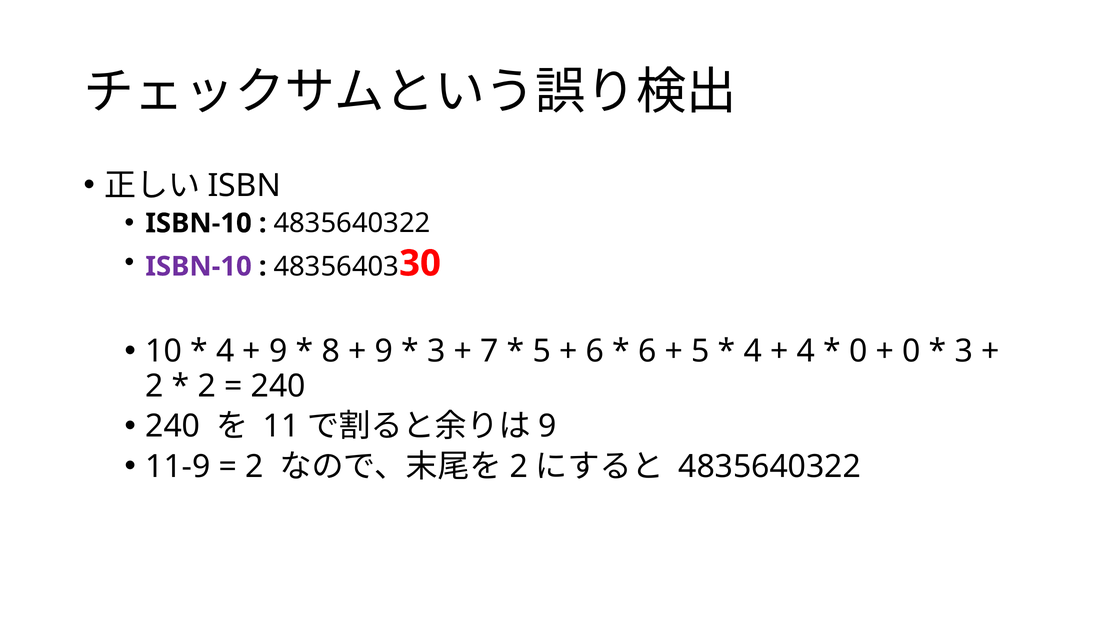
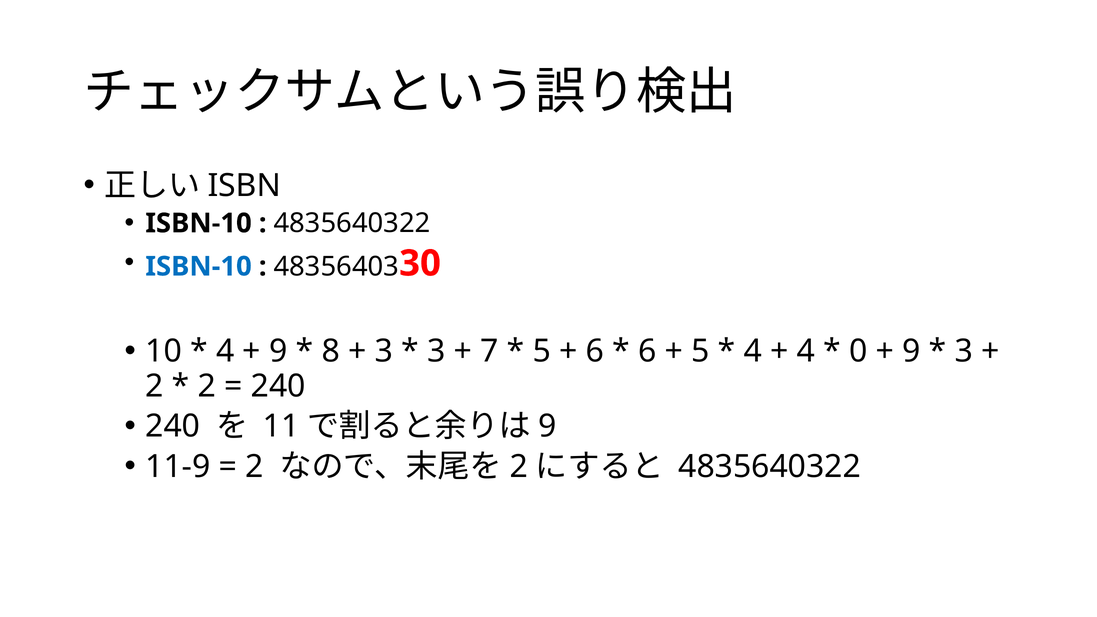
ISBN-10 at (199, 266) colour: purple -> blue
9 at (384, 351): 9 -> 3
0 at (912, 351): 0 -> 9
